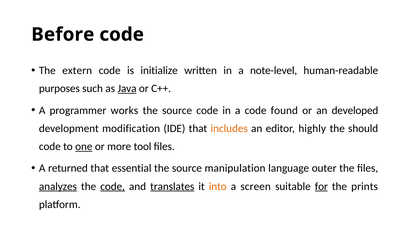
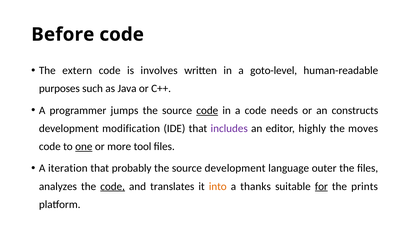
initialize: initialize -> involves
note-level: note-level -> goto-level
Java underline: present -> none
works: works -> jumps
code at (207, 110) underline: none -> present
found: found -> needs
developed: developed -> constructs
includes colour: orange -> purple
should: should -> moves
returned: returned -> iteration
essential: essential -> probably
source manipulation: manipulation -> development
analyzes underline: present -> none
translates underline: present -> none
screen: screen -> thanks
